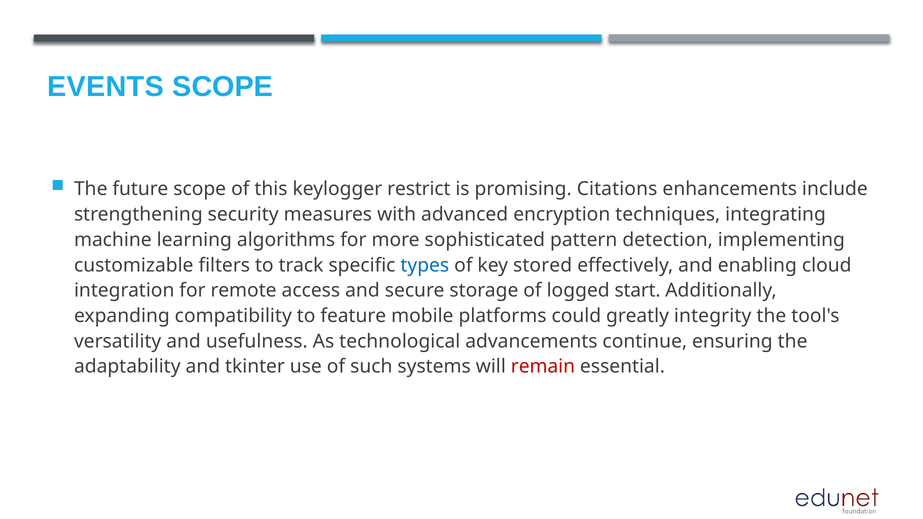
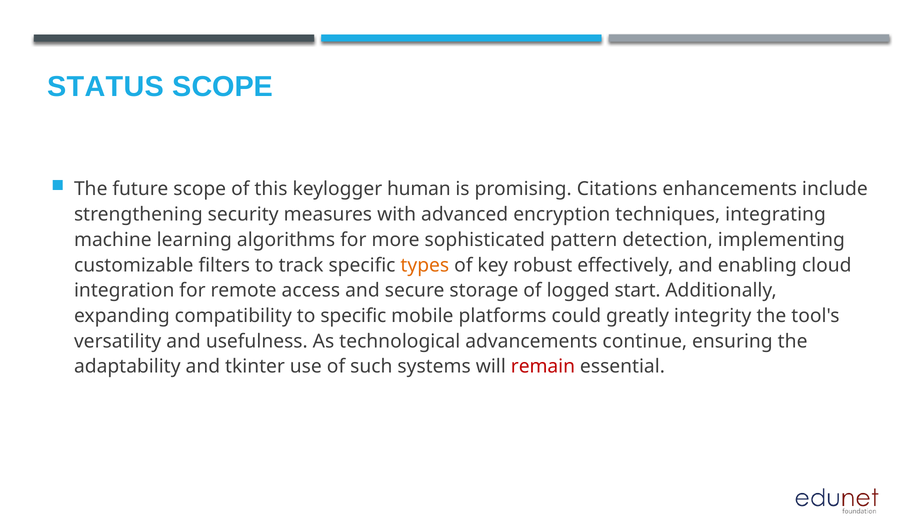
EVENTS: EVENTS -> STATUS
restrict: restrict -> human
types colour: blue -> orange
stored: stored -> robust
to feature: feature -> specific
